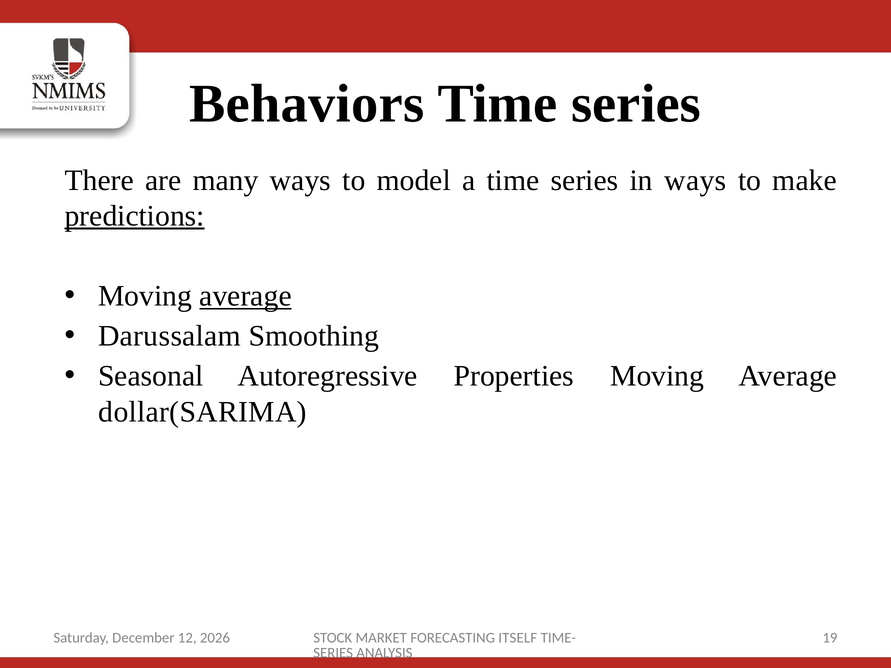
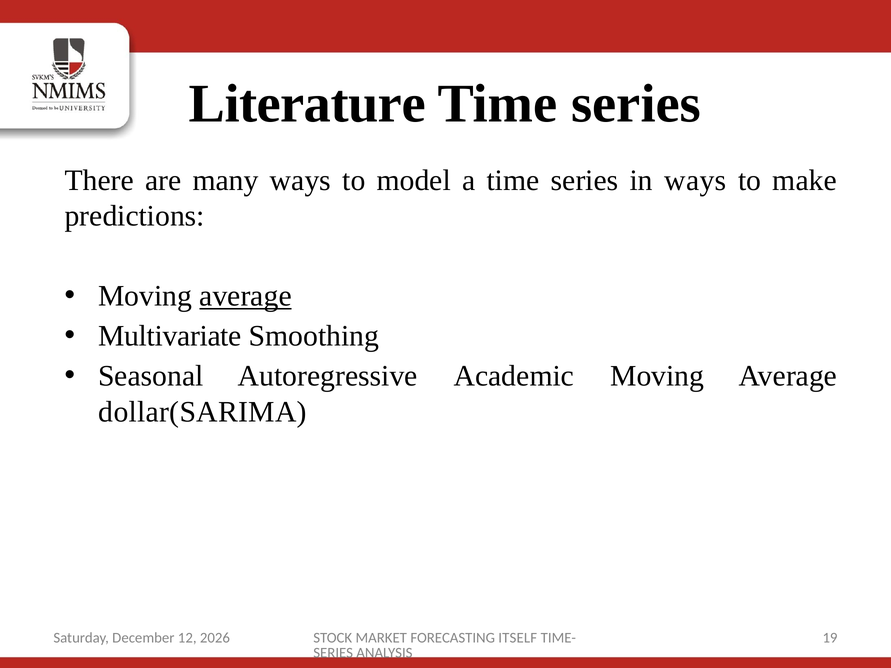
Behaviors: Behaviors -> Literature
predictions underline: present -> none
Darussalam: Darussalam -> Multivariate
Properties: Properties -> Academic
